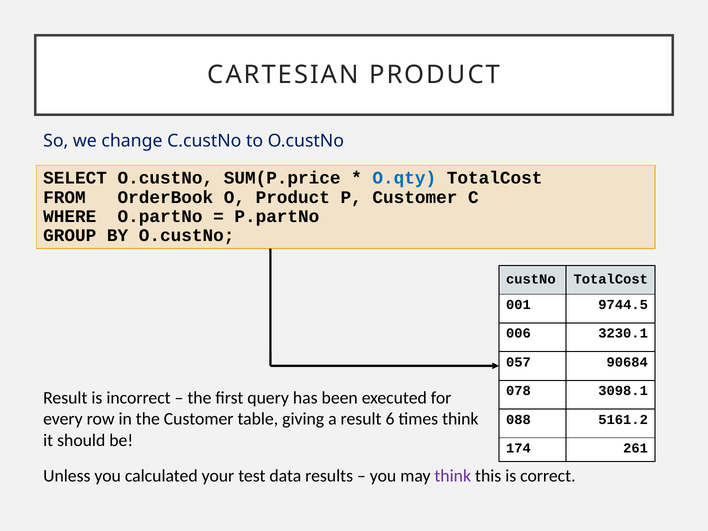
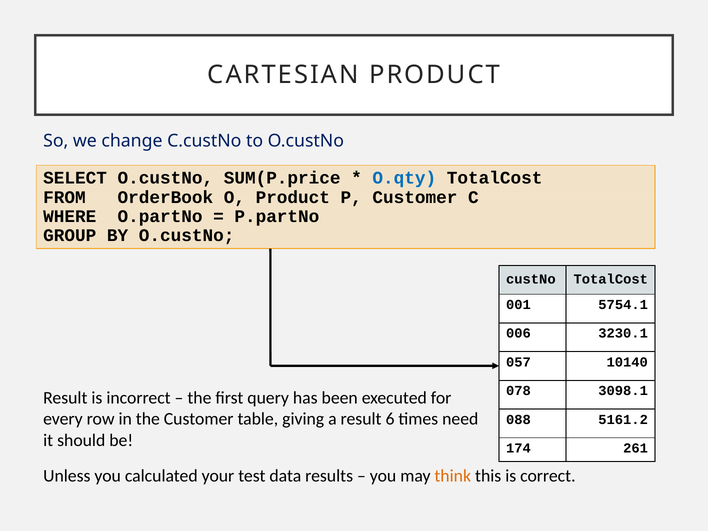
9744.5: 9744.5 -> 5754.1
90684: 90684 -> 10140
times think: think -> need
think at (453, 476) colour: purple -> orange
